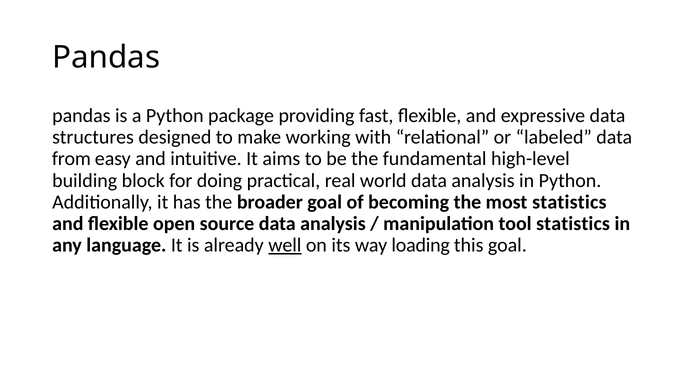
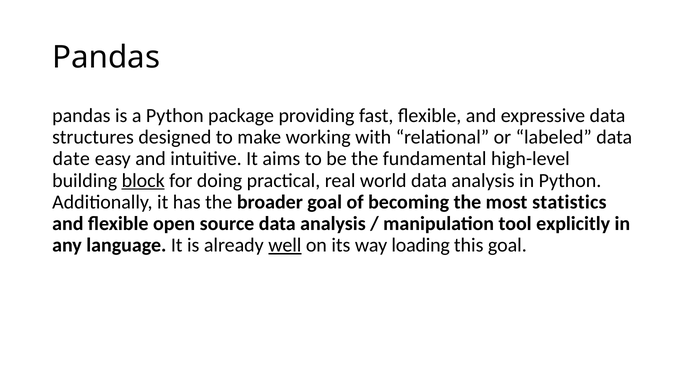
from: from -> date
block underline: none -> present
tool statistics: statistics -> explicitly
